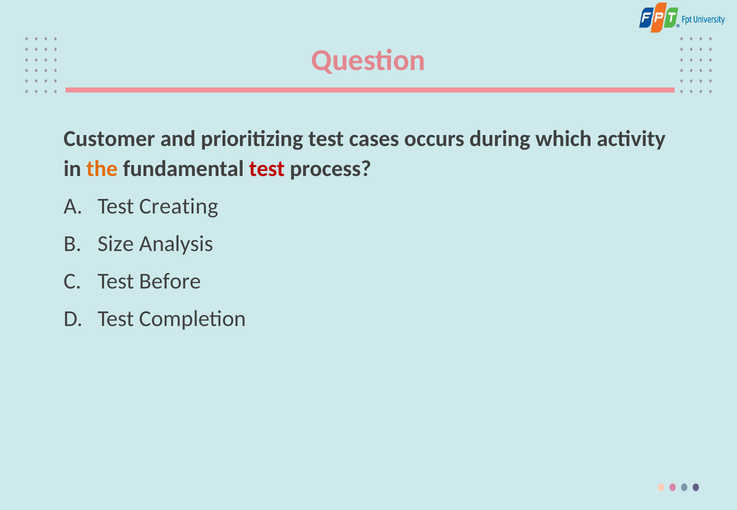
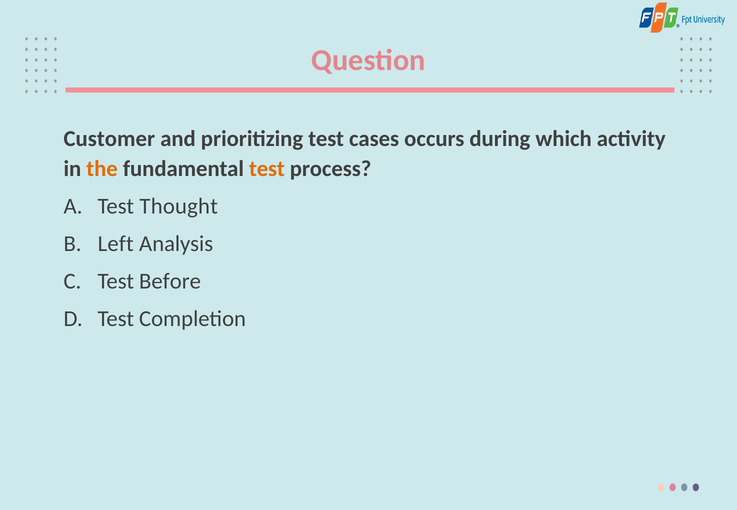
test at (267, 169) colour: red -> orange
Creating: Creating -> Thought
Size: Size -> Left
